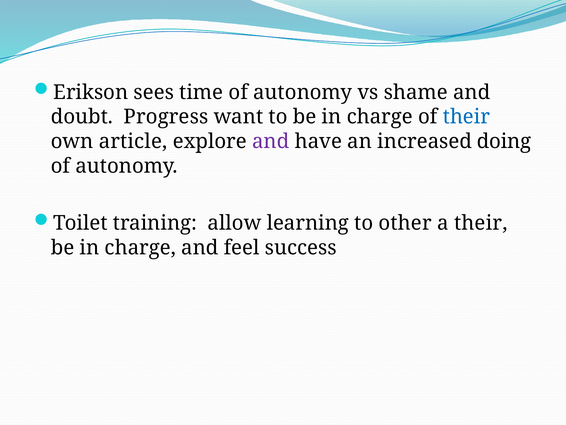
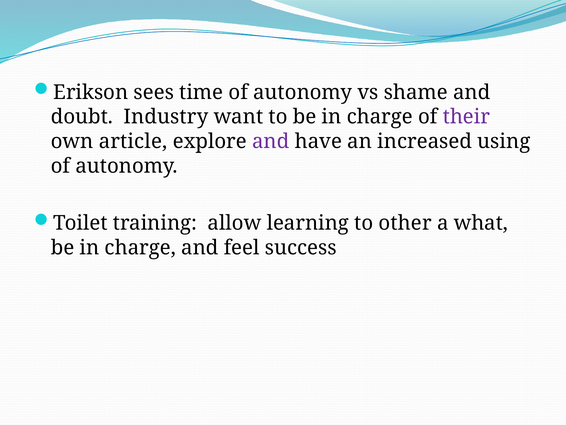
Progress: Progress -> Industry
their at (466, 117) colour: blue -> purple
doing: doing -> using
a their: their -> what
